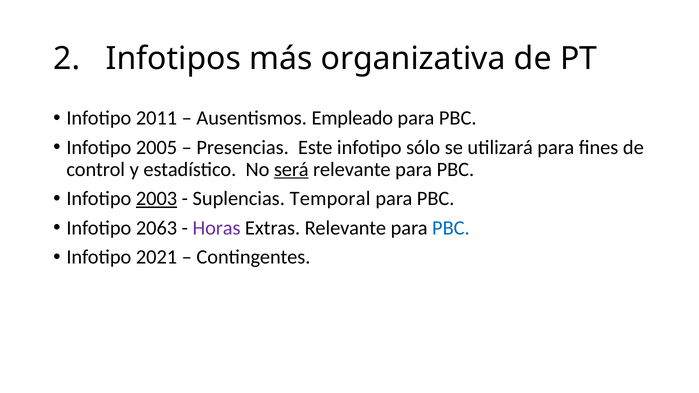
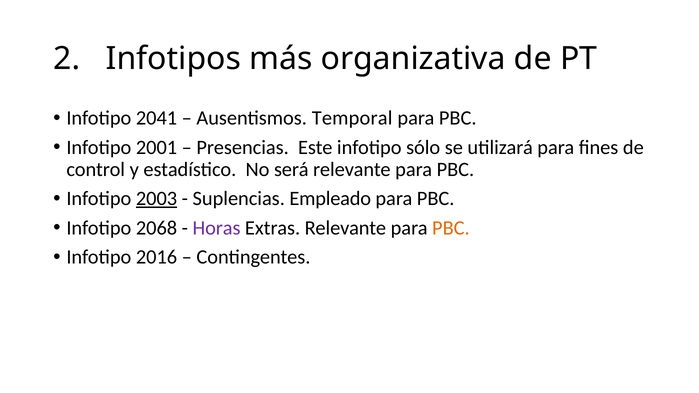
2011: 2011 -> 2041
Empleado: Empleado -> Temporal
2005: 2005 -> 2001
será underline: present -> none
Temporal: Temporal -> Empleado
2063: 2063 -> 2068
PBC at (451, 228) colour: blue -> orange
2021: 2021 -> 2016
